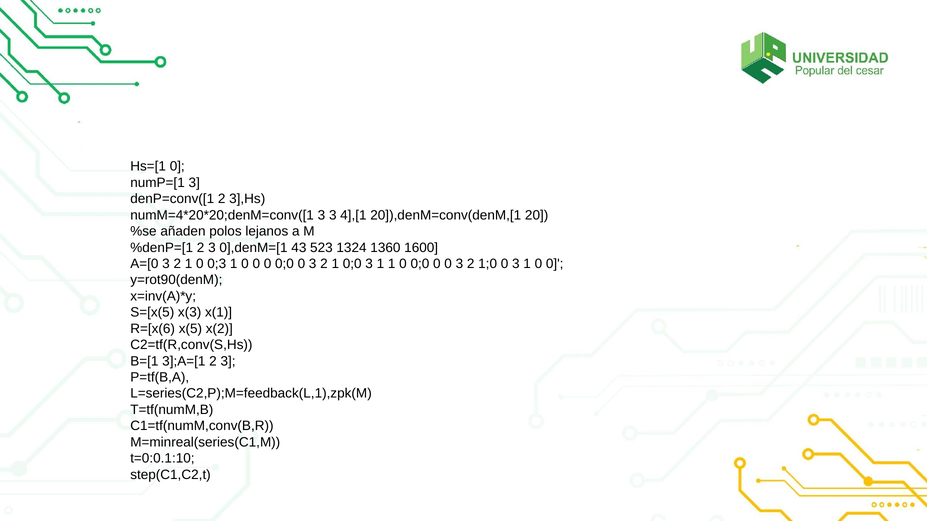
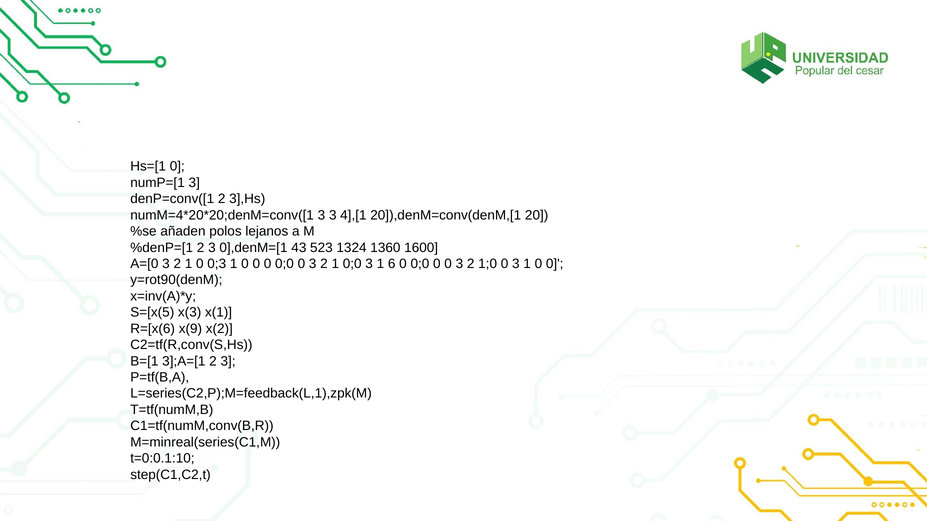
1 1: 1 -> 6
x(5: x(5 -> x(9
